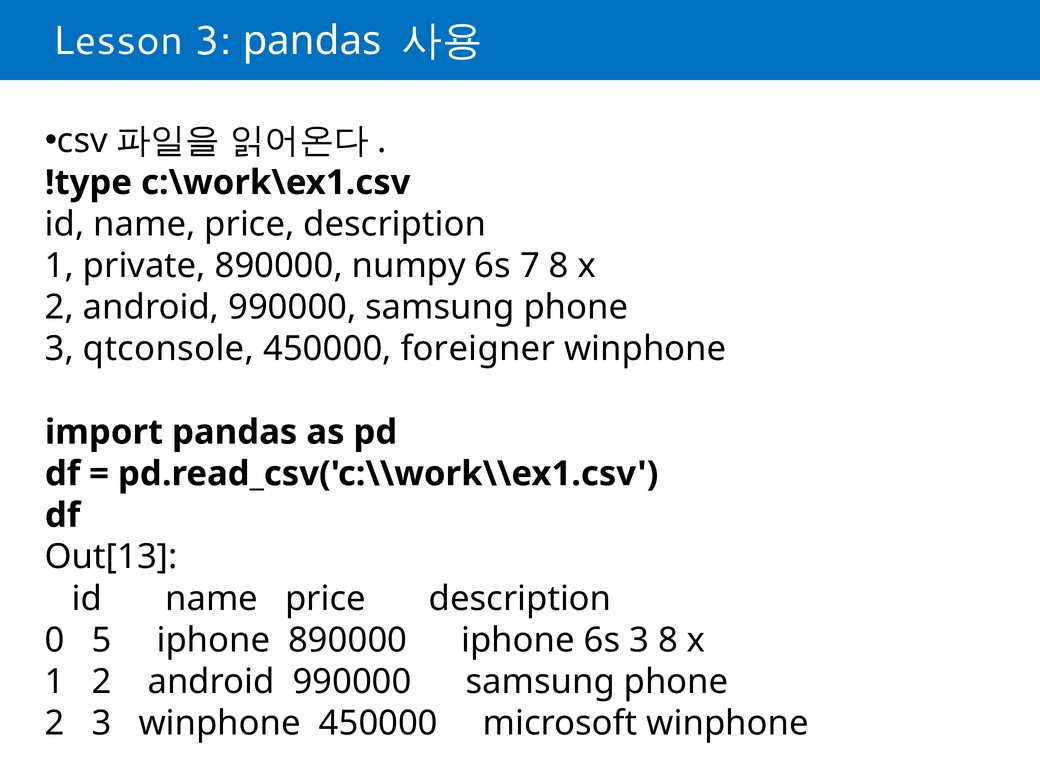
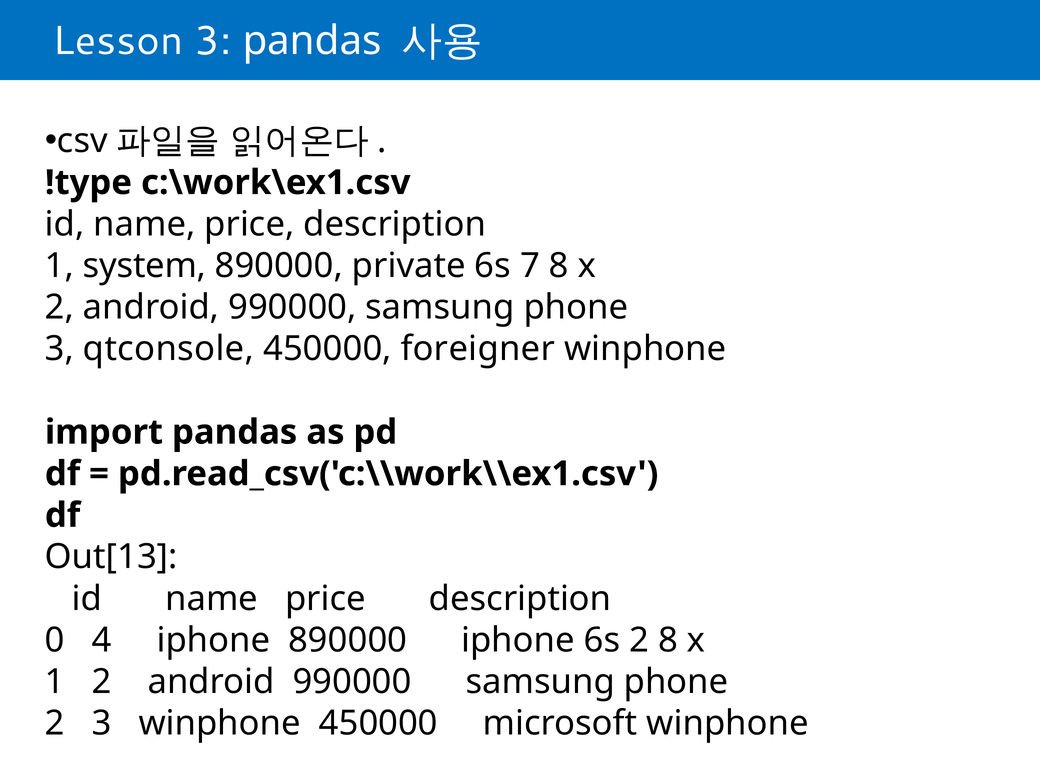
private: private -> system
numpy: numpy -> private
5: 5 -> 4
6s 3: 3 -> 2
